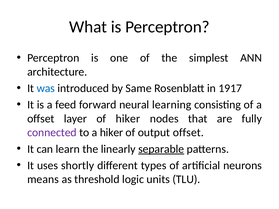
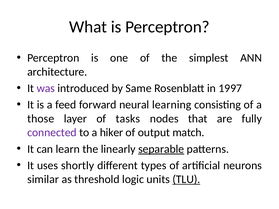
was colour: blue -> purple
1917: 1917 -> 1997
offset at (41, 119): offset -> those
of hiker: hiker -> tasks
output offset: offset -> match
means: means -> similar
TLU underline: none -> present
